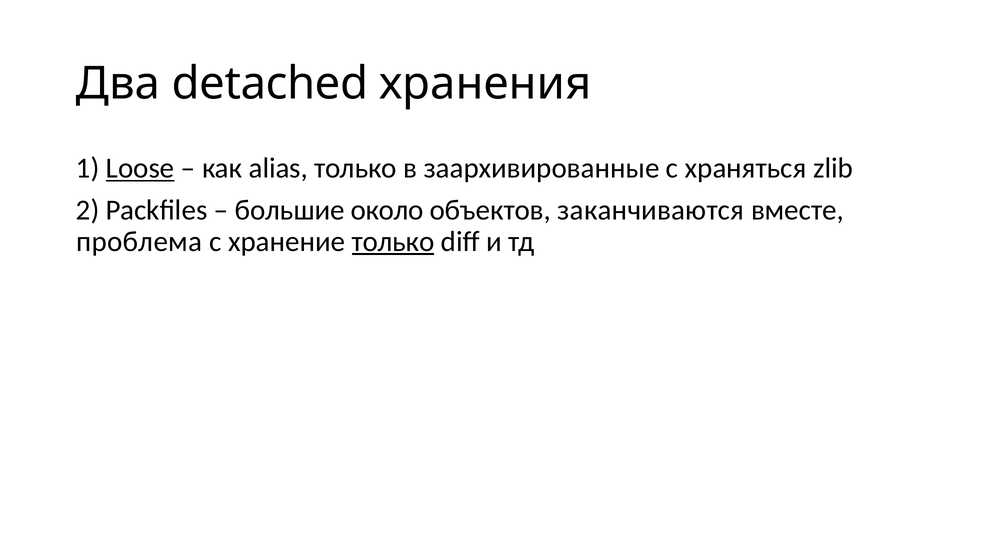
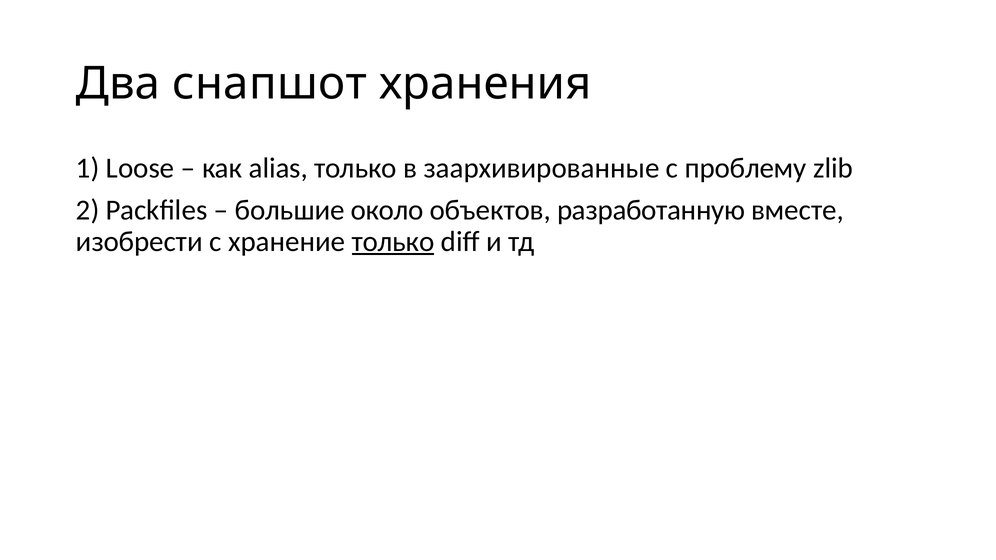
detached: detached -> снапшот
Loose underline: present -> none
храняться: храняться -> проблему
заканчиваются: заканчиваются -> разработанную
проблема: проблема -> изобрести
